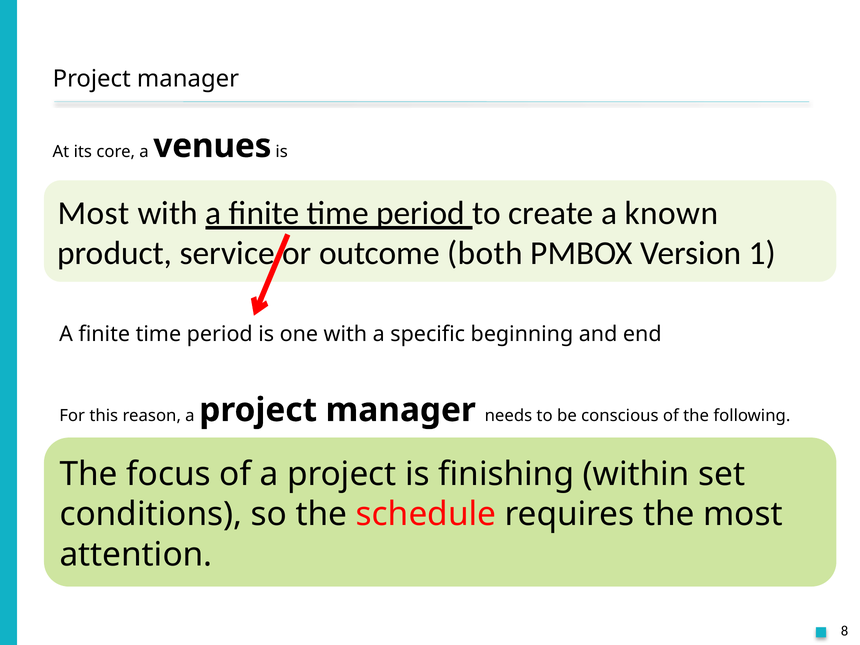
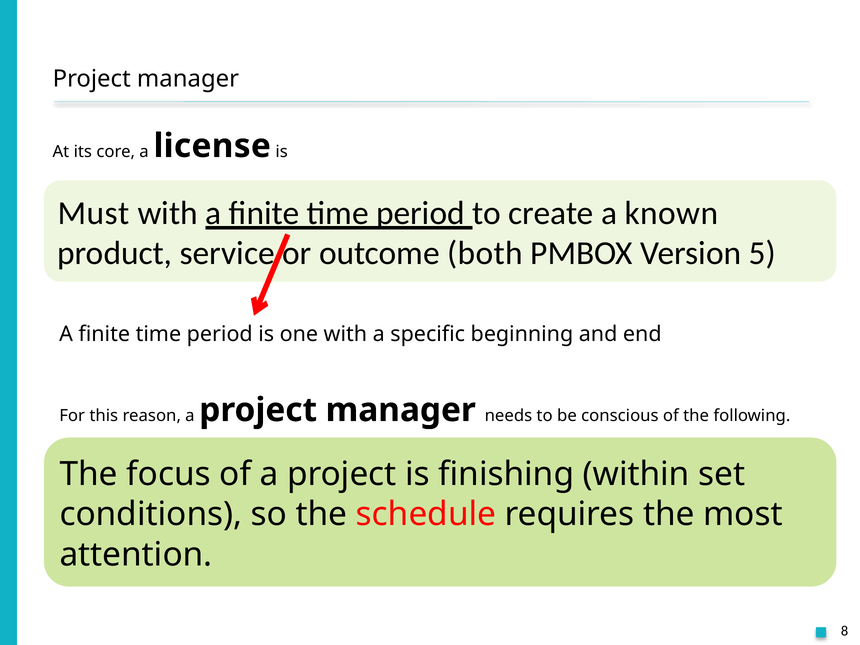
venues: venues -> license
Most at (94, 213): Most -> Must
1: 1 -> 5
